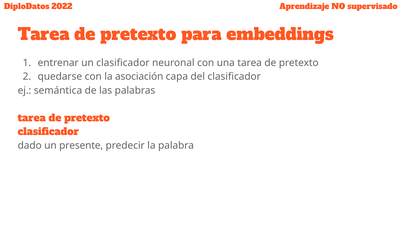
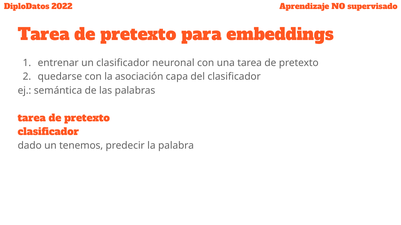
presente: presente -> tenemos
